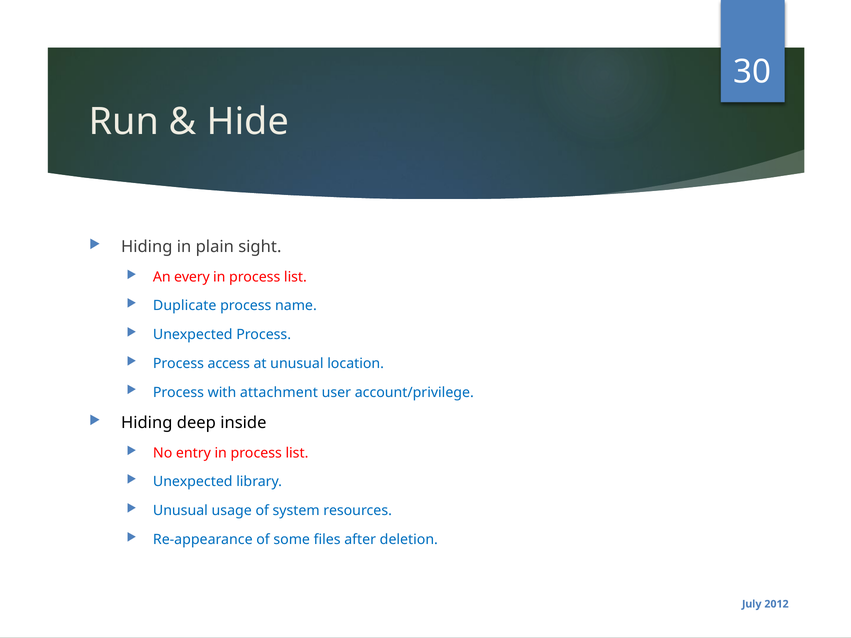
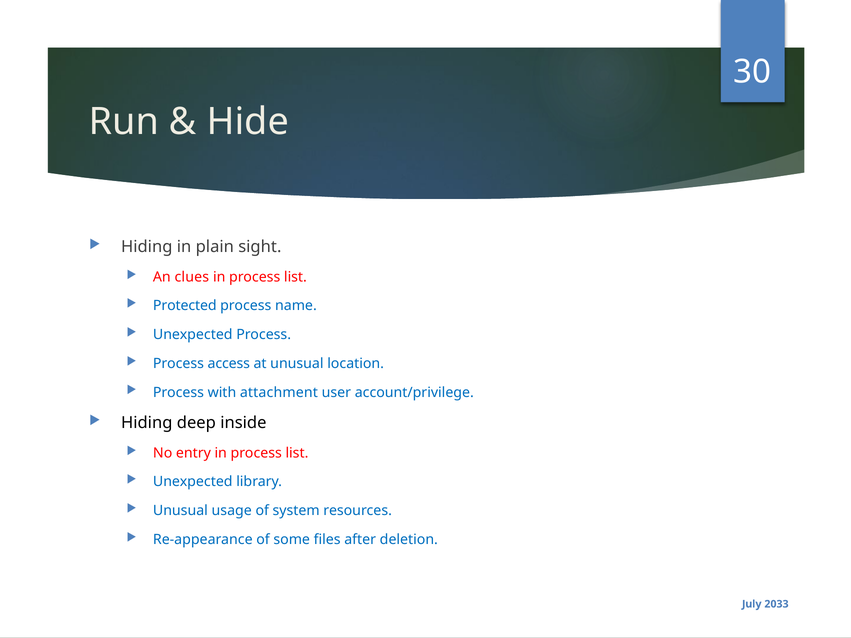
every: every -> clues
Duplicate: Duplicate -> Protected
2012: 2012 -> 2033
